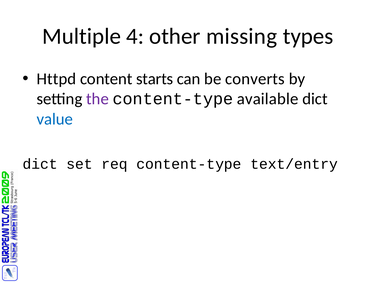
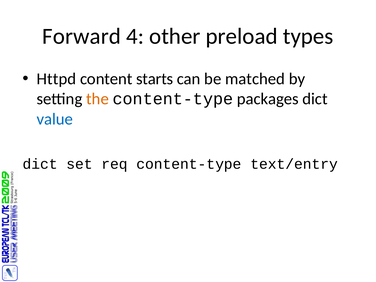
Multiple: Multiple -> Forward
missing: missing -> preload
converts: converts -> matched
the colour: purple -> orange
available: available -> packages
